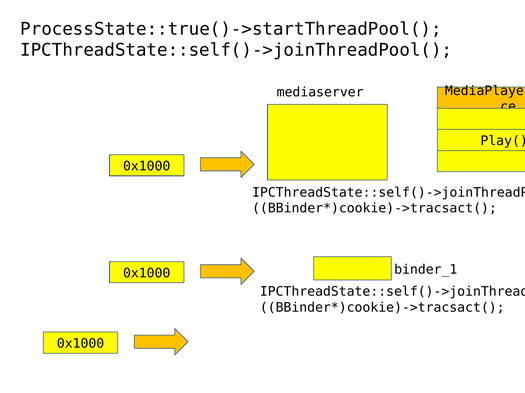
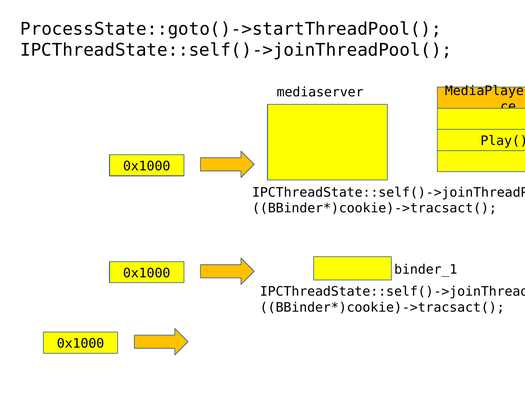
ProcessState::true()->startThreadPool(: ProcessState::true()->startThreadPool( -> ProcessState::goto()->startThreadPool(
